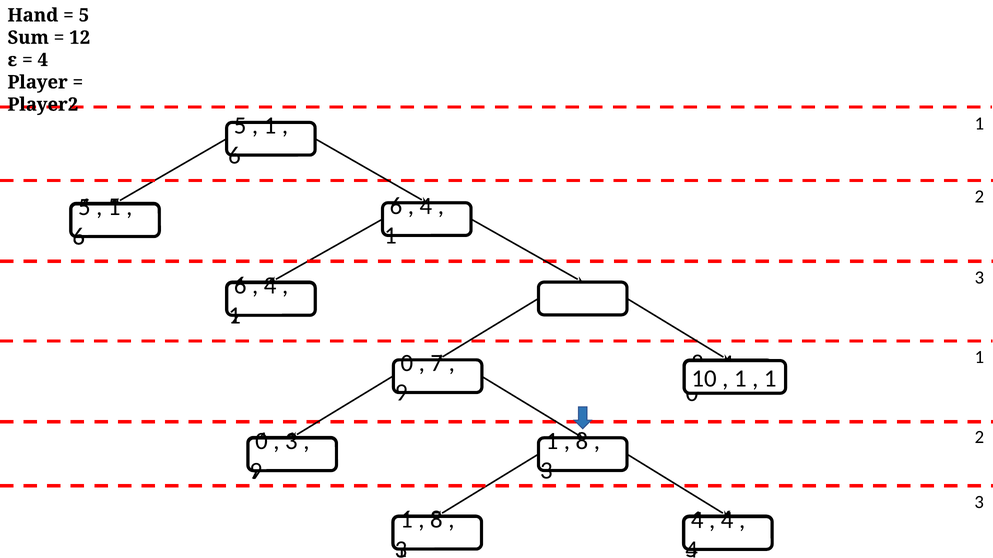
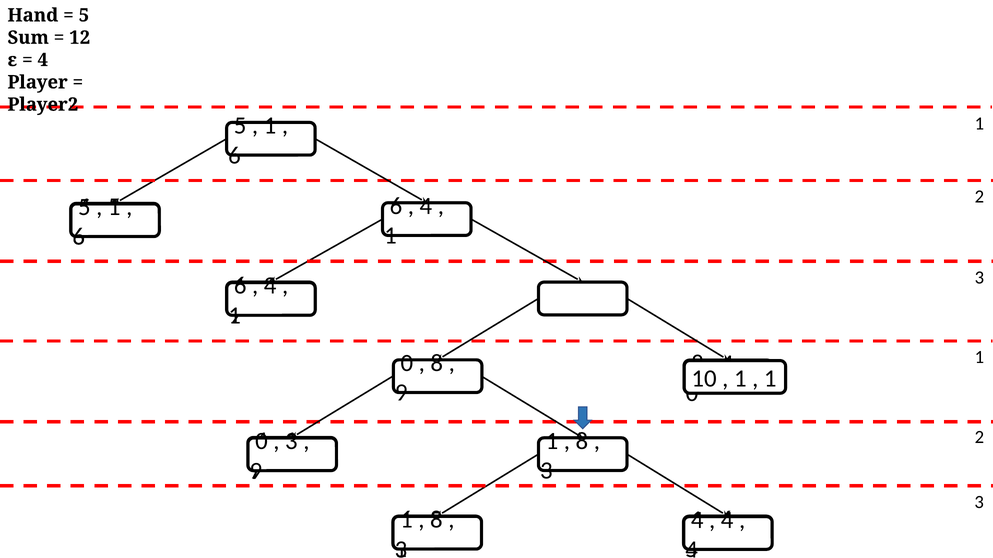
7 at (437, 363): 7 -> 8
